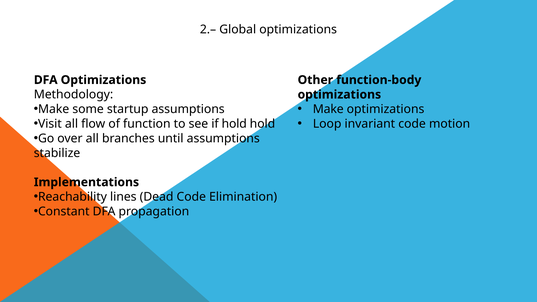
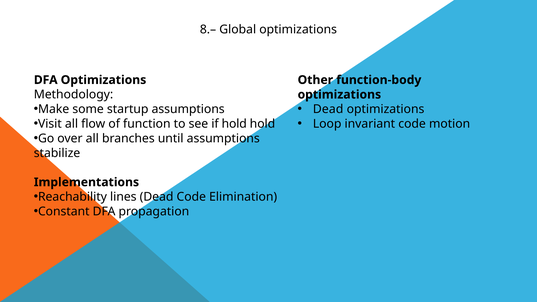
2.–: 2.– -> 8.–
Make at (328, 109): Make -> Dead
